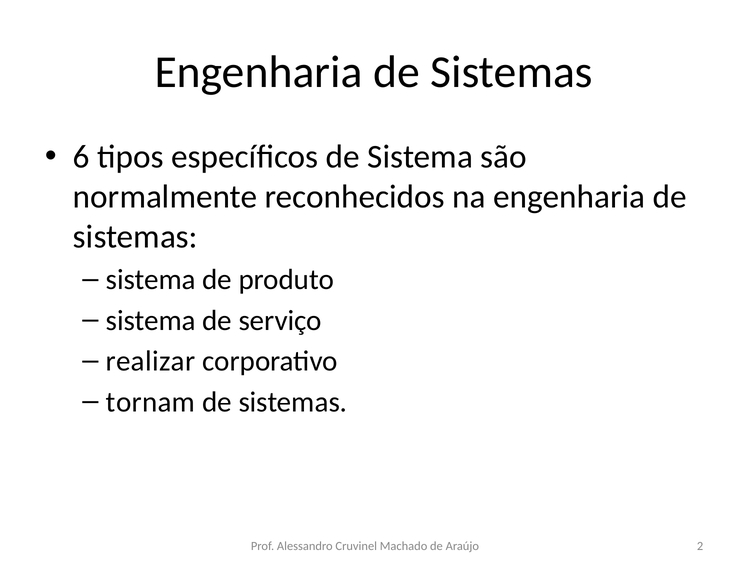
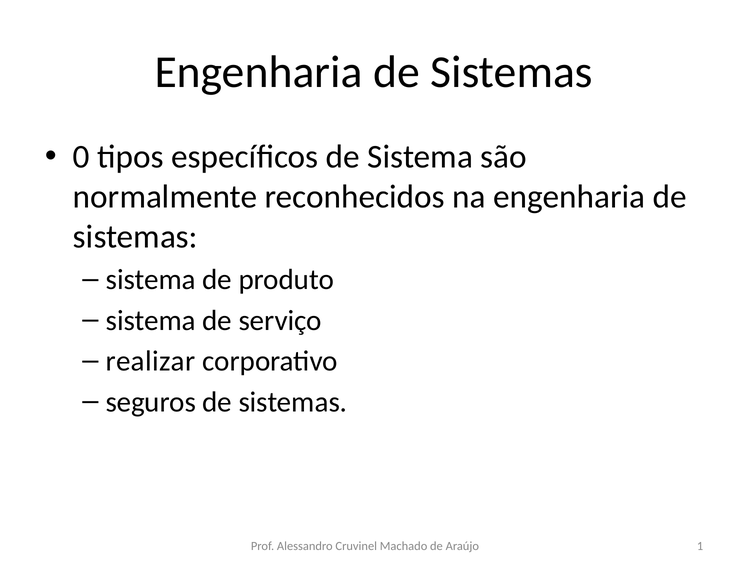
6: 6 -> 0
tornam: tornam -> seguros
2: 2 -> 1
